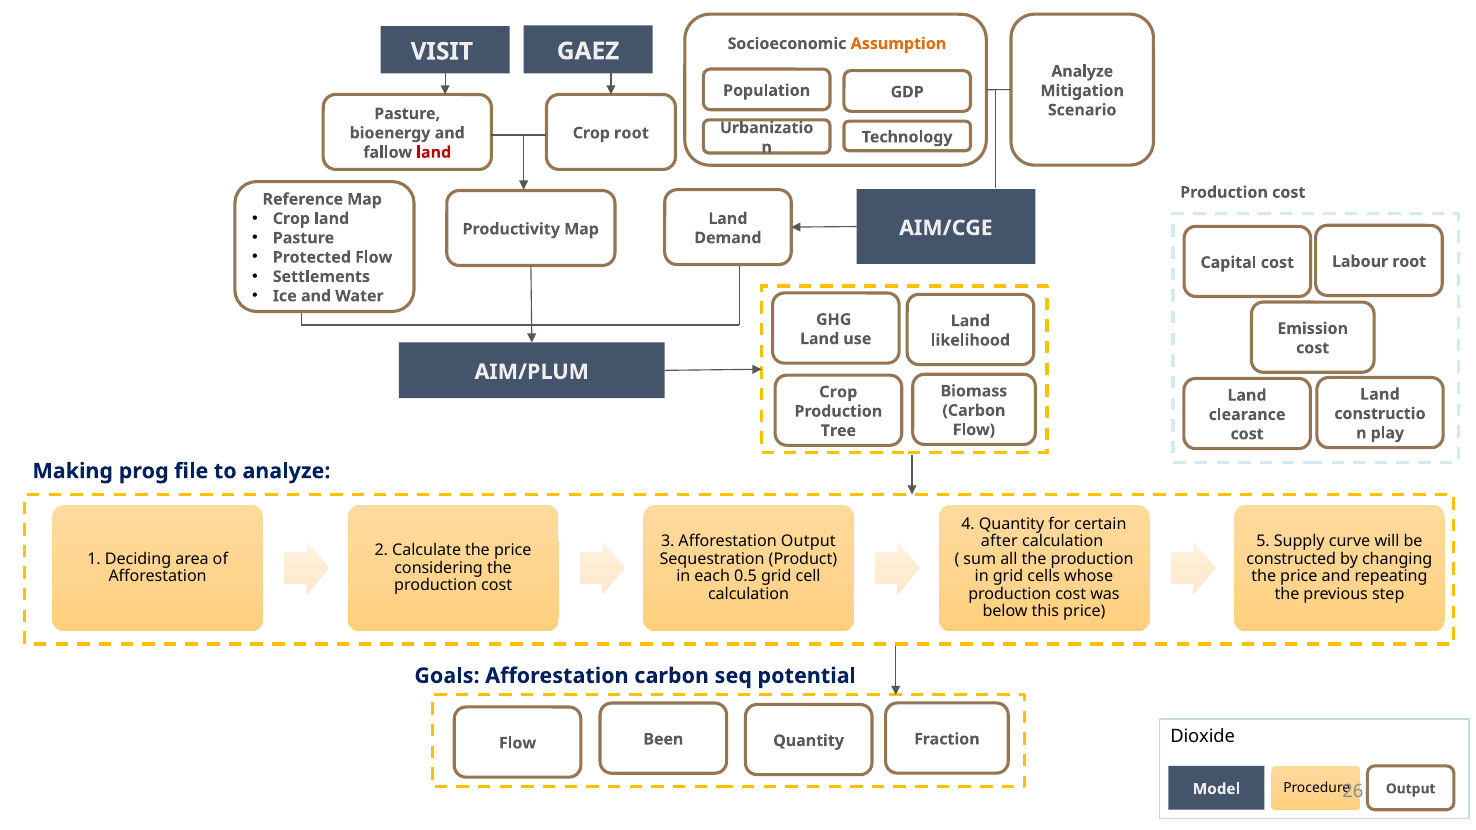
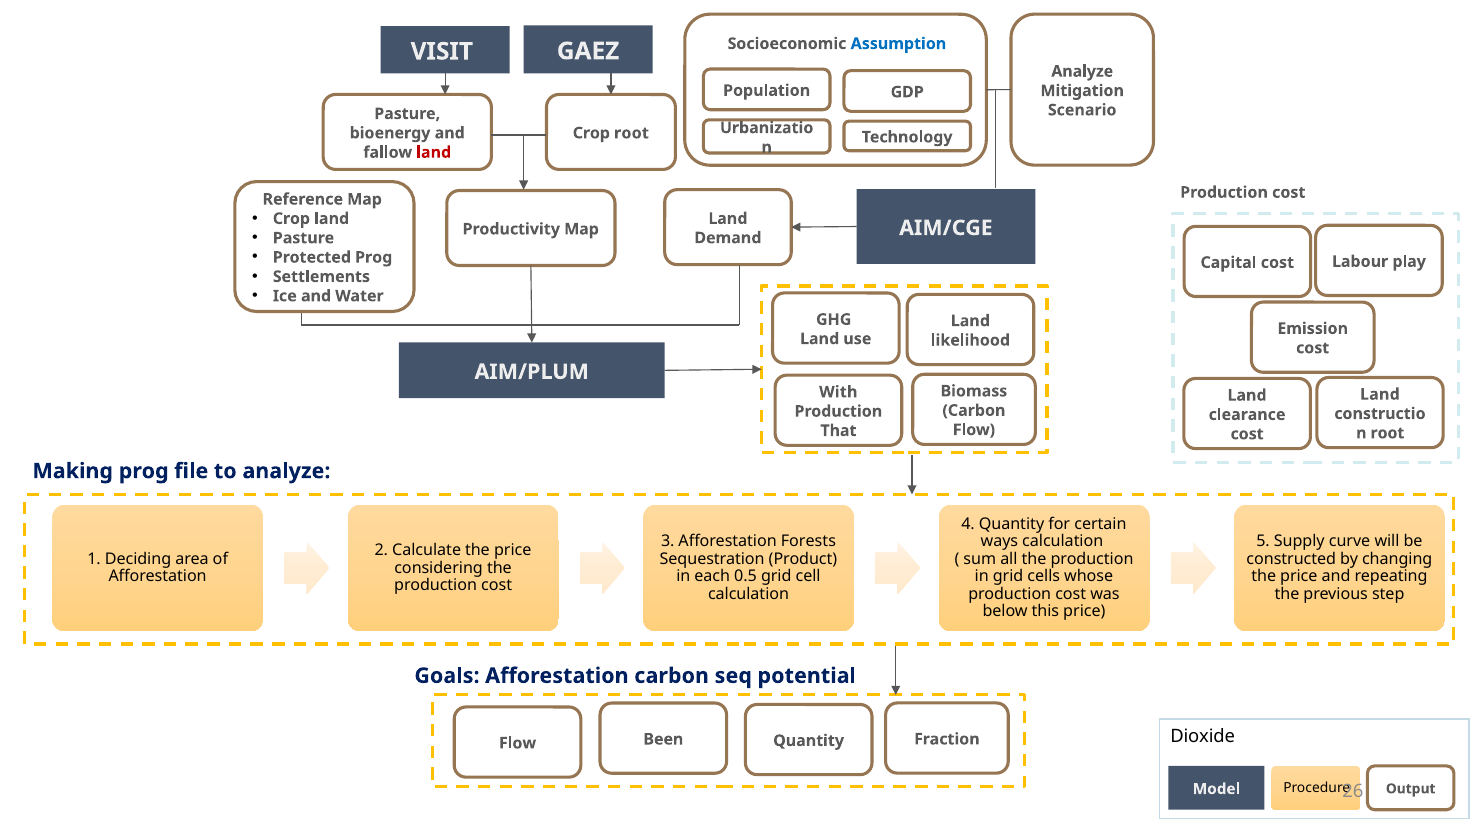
Assumption colour: orange -> blue
Protected Flow: Flow -> Prog
Labour root: root -> play
Crop at (838, 392): Crop -> With
Tree: Tree -> That
play at (1387, 433): play -> root
Afforestation Output: Output -> Forests
after: after -> ways
